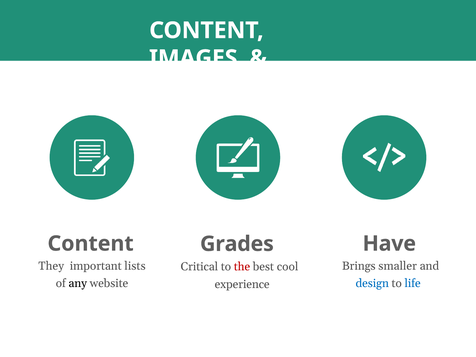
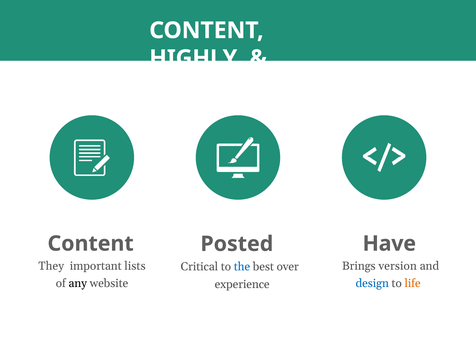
IMAGES: IMAGES -> HIGHLY
Grades: Grades -> Posted
smaller: smaller -> version
the colour: red -> blue
cool: cool -> over
life colour: blue -> orange
